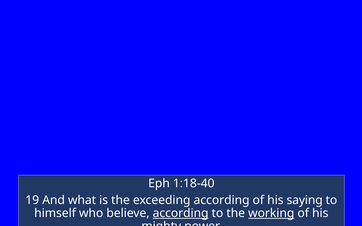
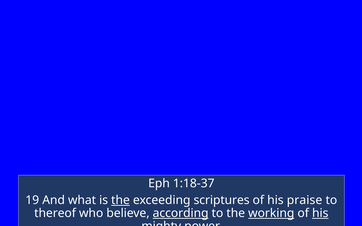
1:18-40: 1:18-40 -> 1:18-37
the at (120, 200) underline: none -> present
exceeding according: according -> scriptures
saying: saying -> praise
himself: himself -> thereof
his at (320, 213) underline: none -> present
